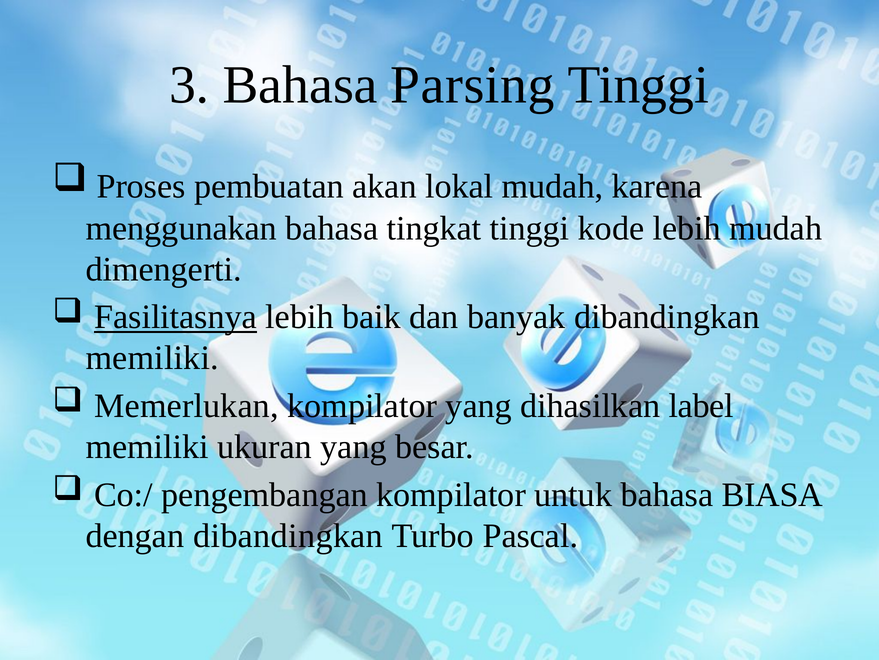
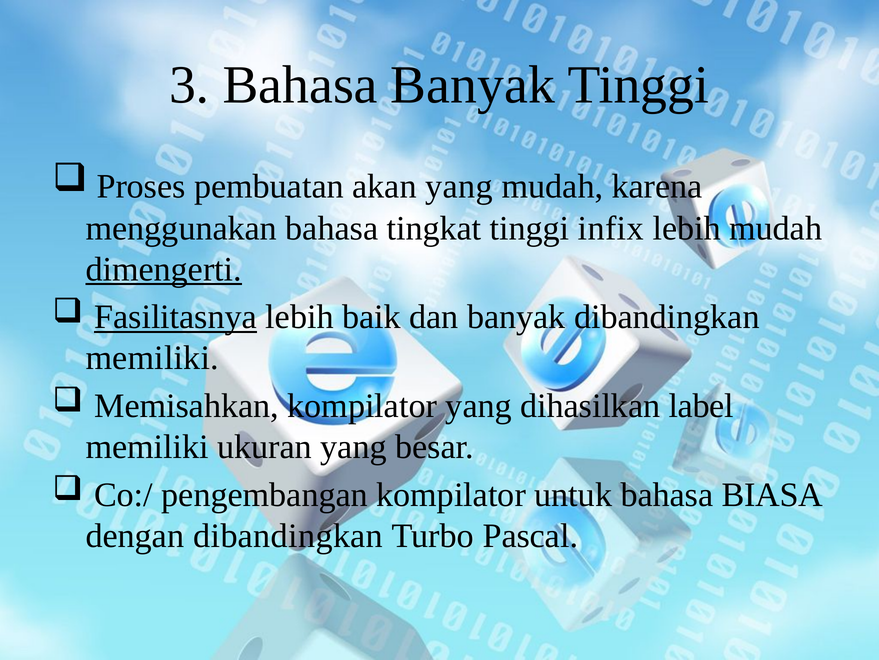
Bahasa Parsing: Parsing -> Banyak
akan lokal: lokal -> yang
kode: kode -> infix
dimengerti underline: none -> present
Memerlukan: Memerlukan -> Memisahkan
